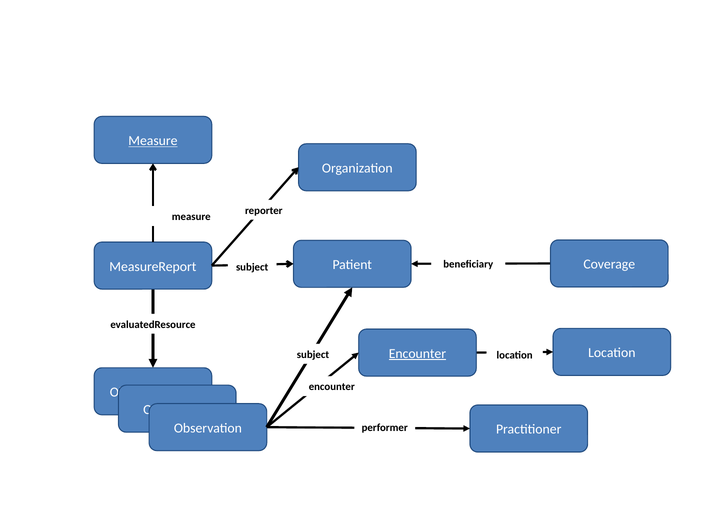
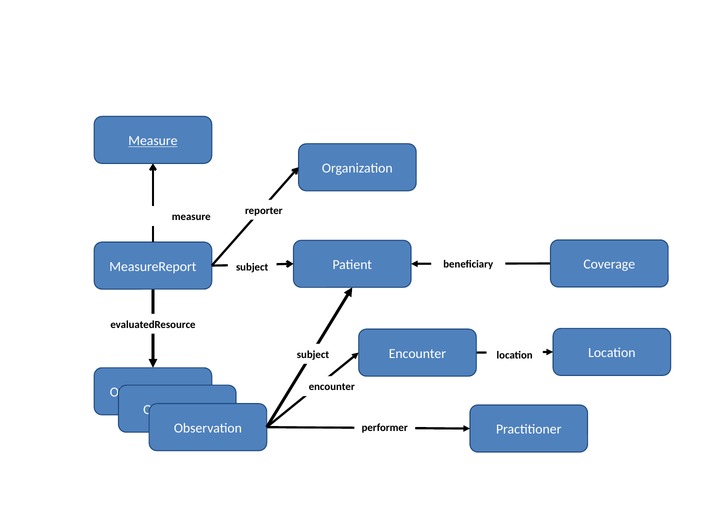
Encounter at (417, 353) underline: present -> none
